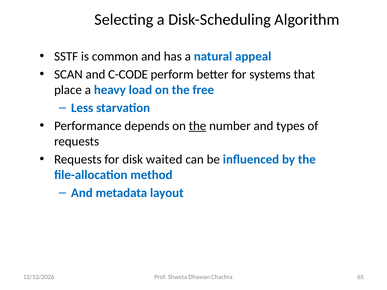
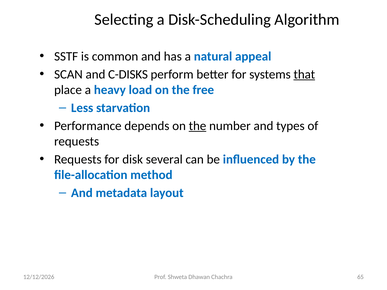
C-CODE: C-CODE -> C-DISKS
that underline: none -> present
waited: waited -> several
